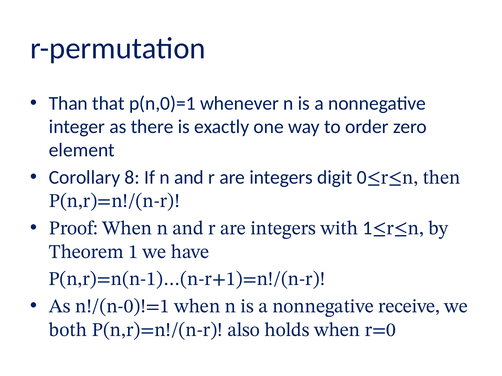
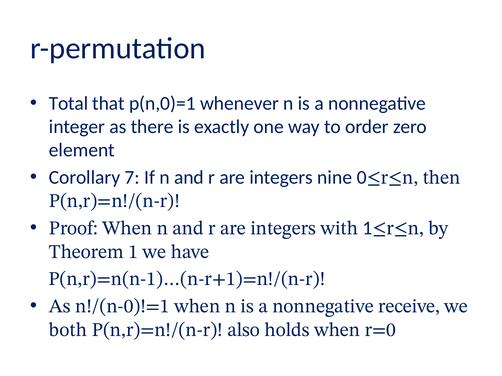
Than: Than -> Total
8: 8 -> 7
digit: digit -> nine
